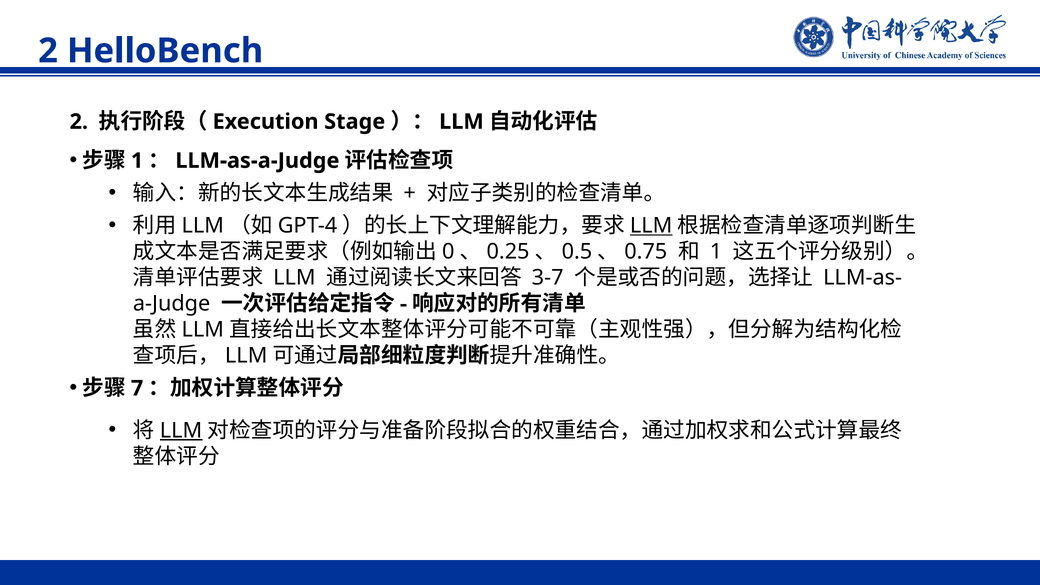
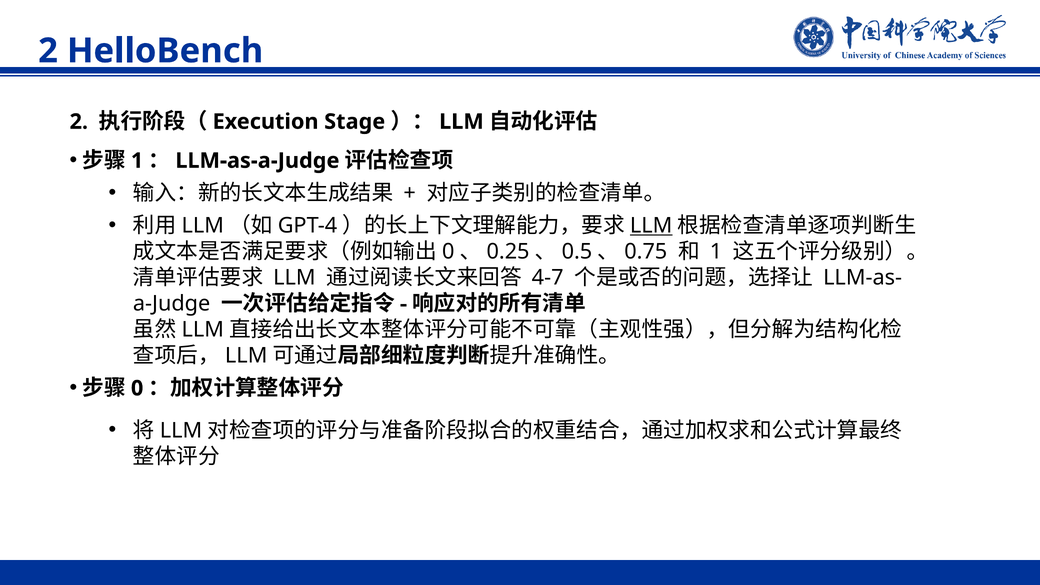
3-7: 3-7 -> 4-7
7 at (137, 388): 7 -> 0
LLM at (181, 431) underline: present -> none
